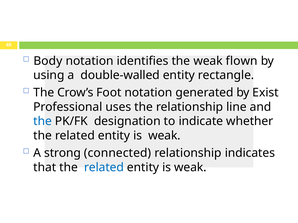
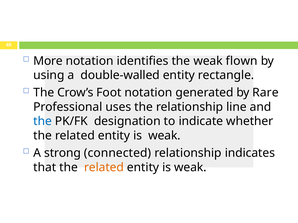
Body: Body -> More
Exist: Exist -> Rare
related at (104, 168) colour: blue -> orange
